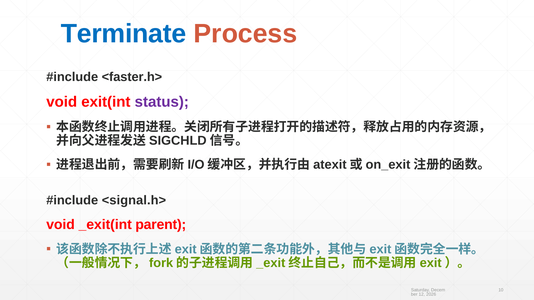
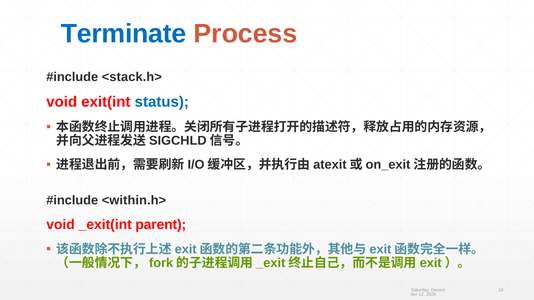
<faster.h>: <faster.h> -> <stack.h>
status colour: purple -> blue
<signal.h>: <signal.h> -> <within.h>
